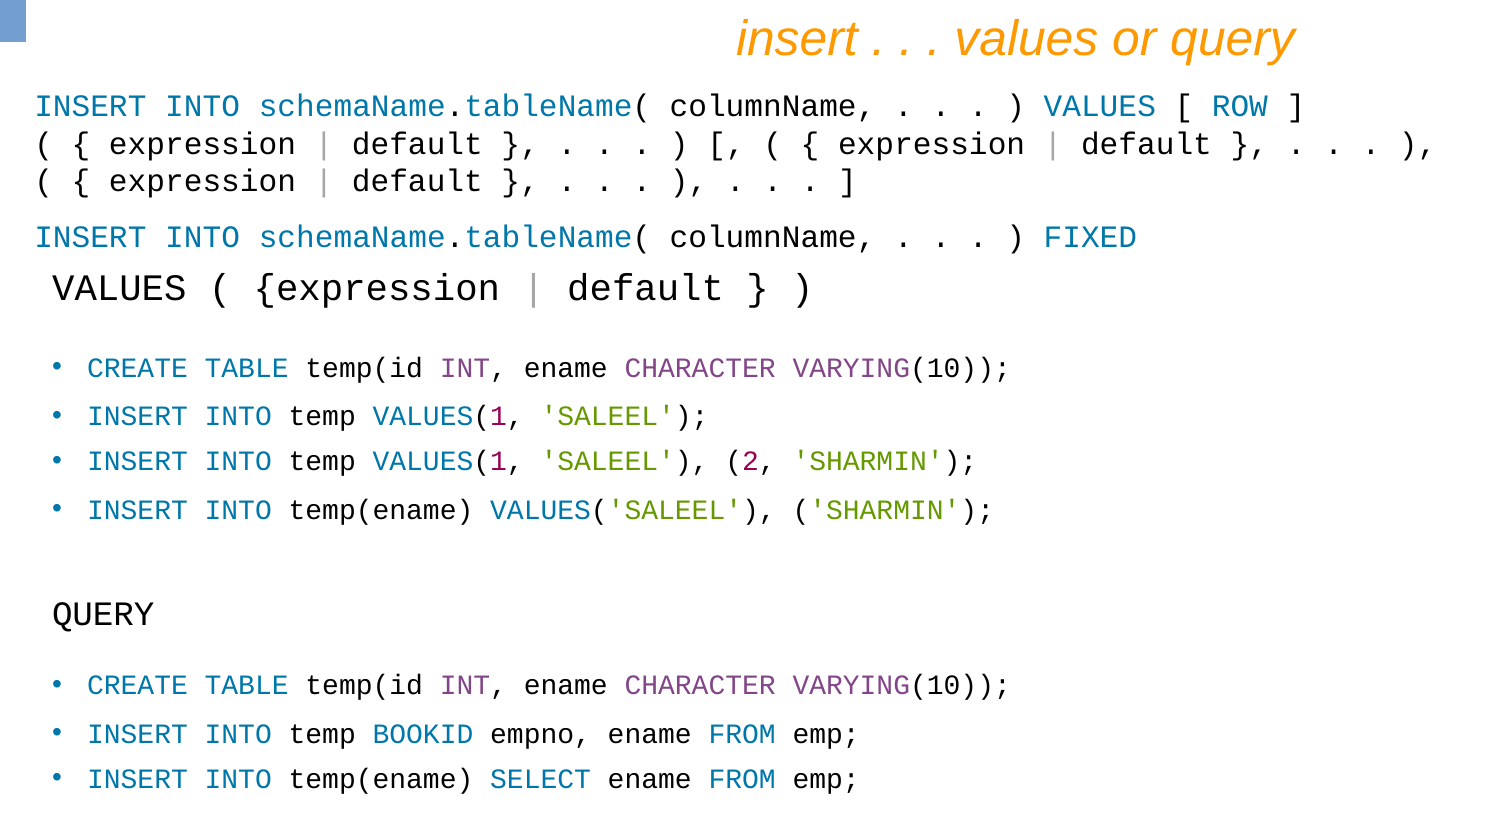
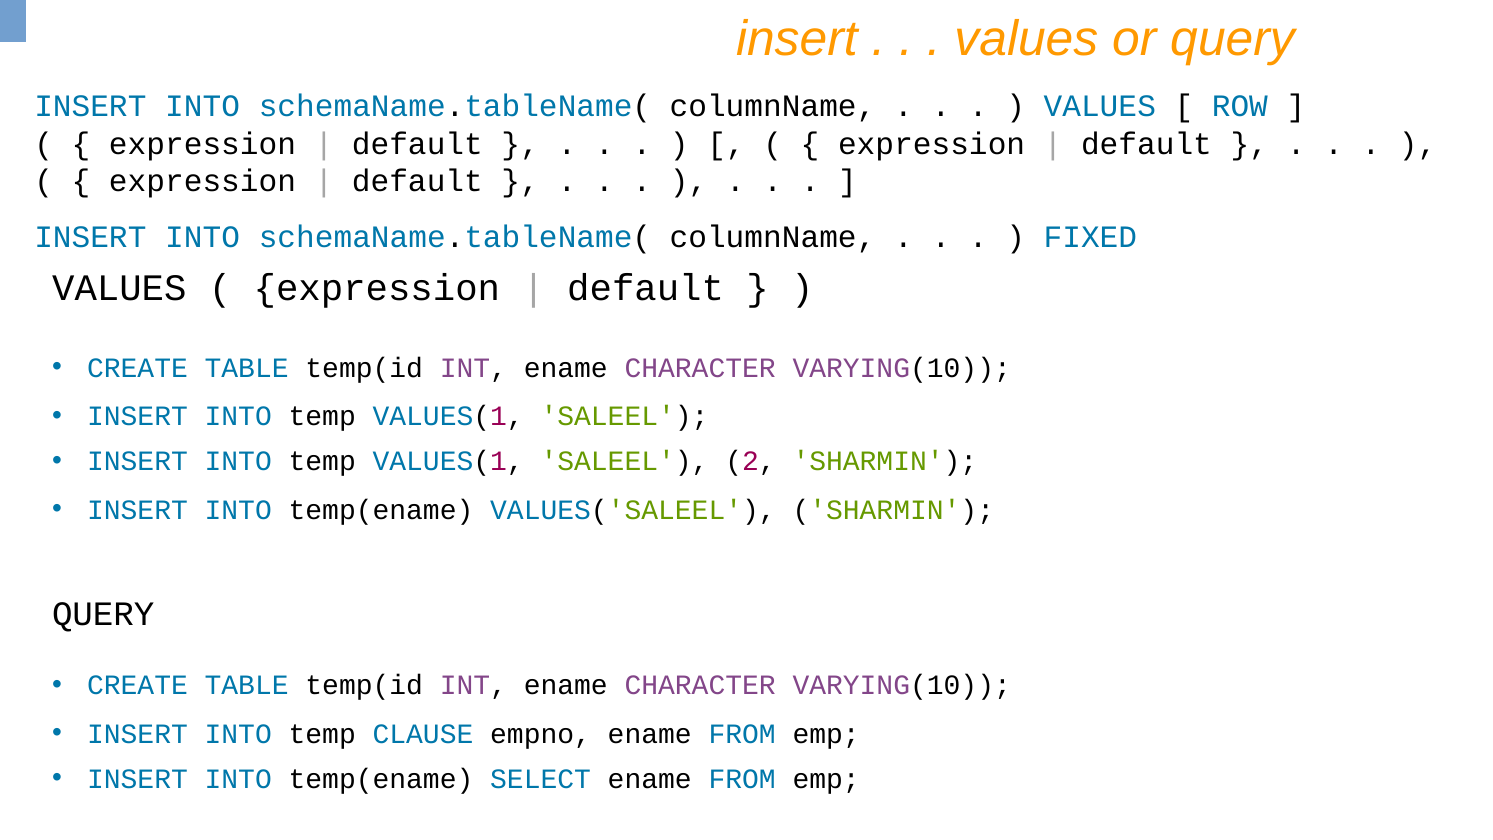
BOOKID: BOOKID -> CLAUSE
